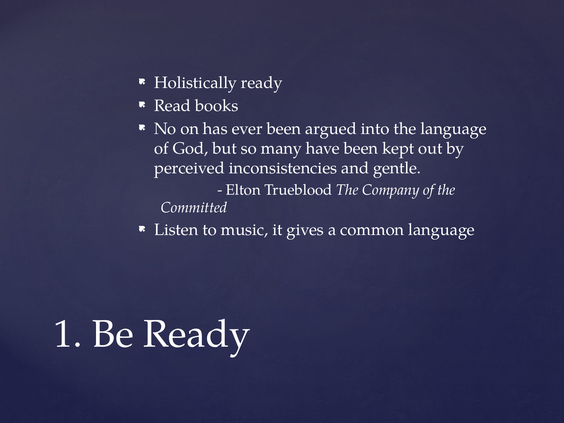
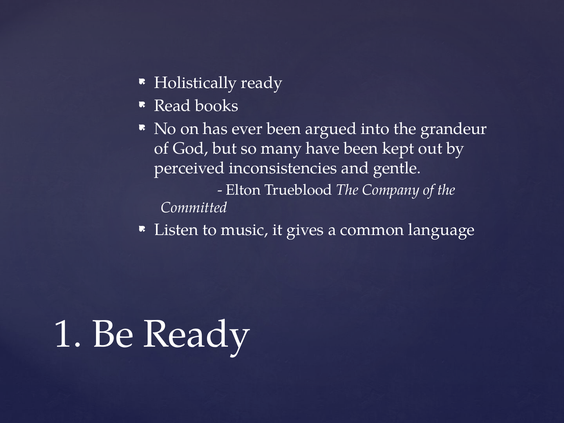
the language: language -> grandeur
